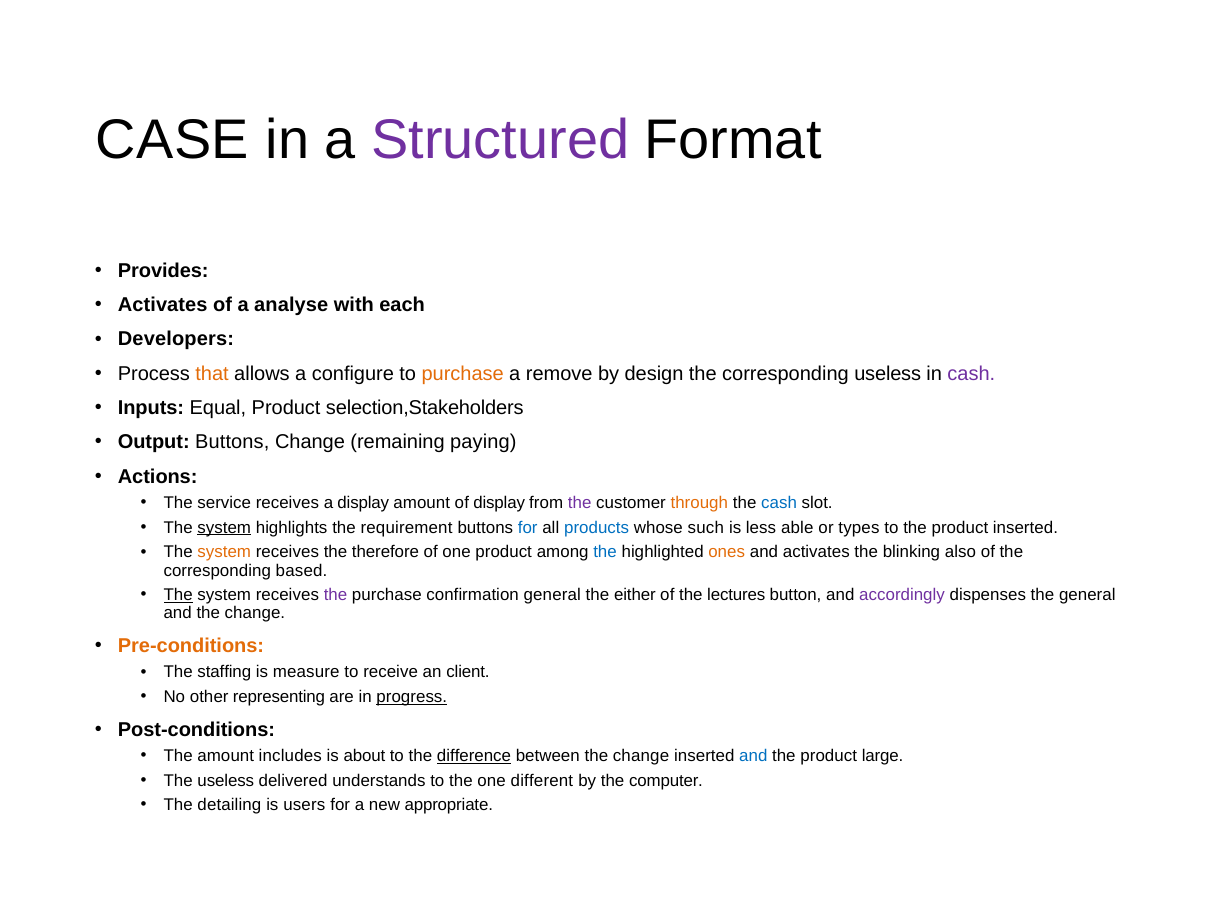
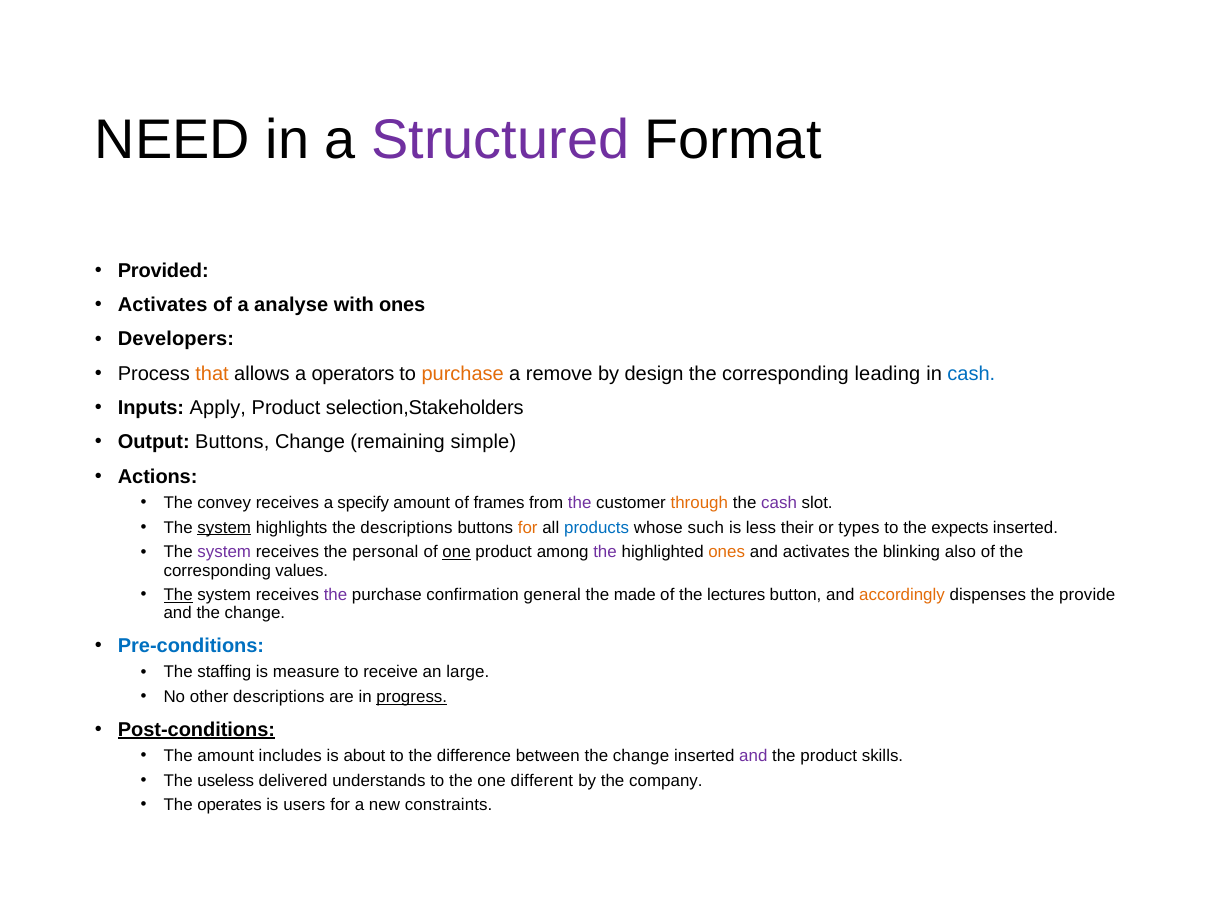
CASE: CASE -> NEED
Provides: Provides -> Provided
with each: each -> ones
configure: configure -> operators
corresponding useless: useless -> leading
cash at (971, 374) colour: purple -> blue
Equal: Equal -> Apply
paying: paying -> simple
service: service -> convey
a display: display -> specify
of display: display -> frames
cash at (779, 503) colour: blue -> purple
the requirement: requirement -> descriptions
for at (528, 528) colour: blue -> orange
able: able -> their
to the product: product -> expects
system at (224, 552) colour: orange -> purple
therefore: therefore -> personal
one at (457, 552) underline: none -> present
the at (605, 552) colour: blue -> purple
based: based -> values
either: either -> made
accordingly colour: purple -> orange
the general: general -> provide
Pre-conditions colour: orange -> blue
client: client -> large
other representing: representing -> descriptions
Post-conditions underline: none -> present
difference underline: present -> none
and at (753, 756) colour: blue -> purple
large: large -> skills
computer: computer -> company
detailing: detailing -> operates
appropriate: appropriate -> constraints
